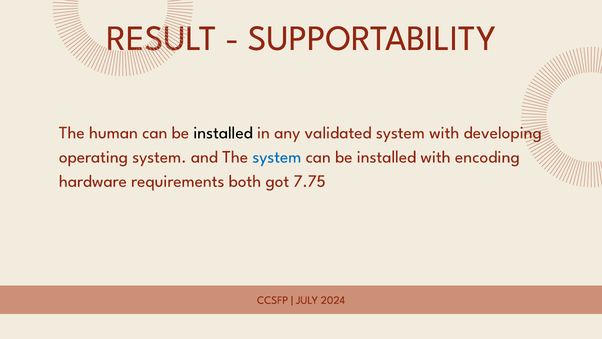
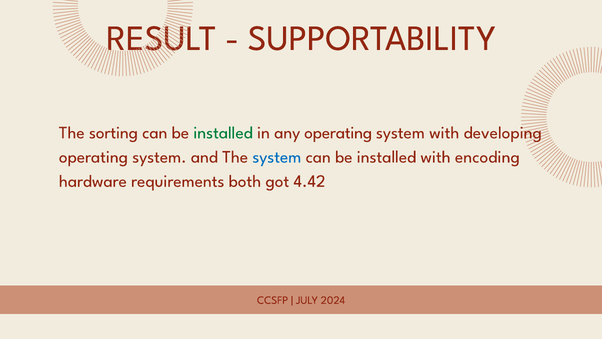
human: human -> sorting
installed at (223, 132) colour: black -> green
any validated: validated -> operating
7.75: 7.75 -> 4.42
